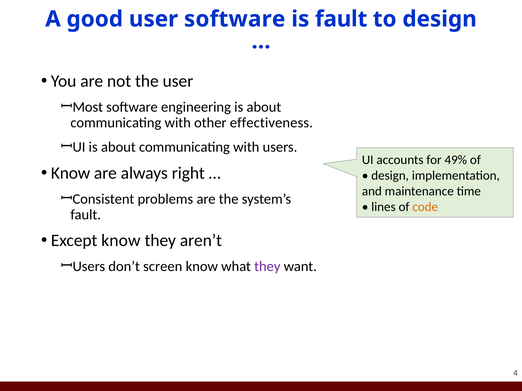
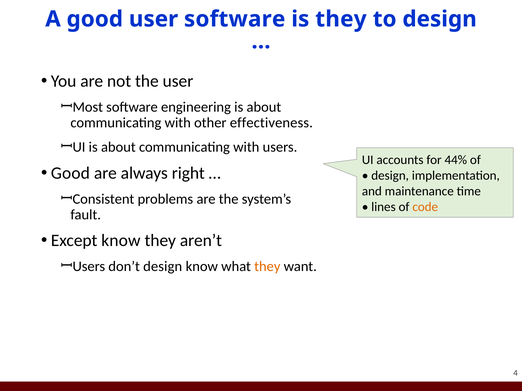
is fault: fault -> they
49%: 49% -> 44%
Know at (71, 173): Know -> Good
don’t screen: screen -> design
they at (267, 267) colour: purple -> orange
